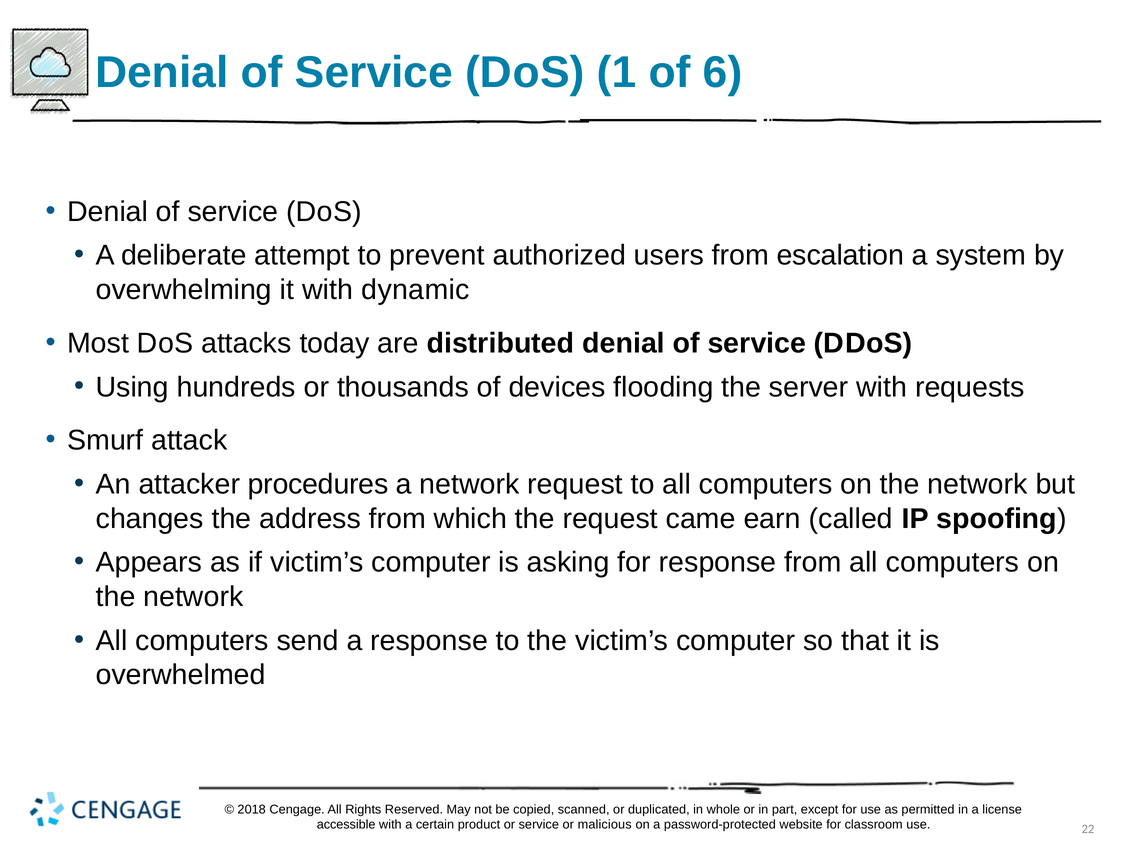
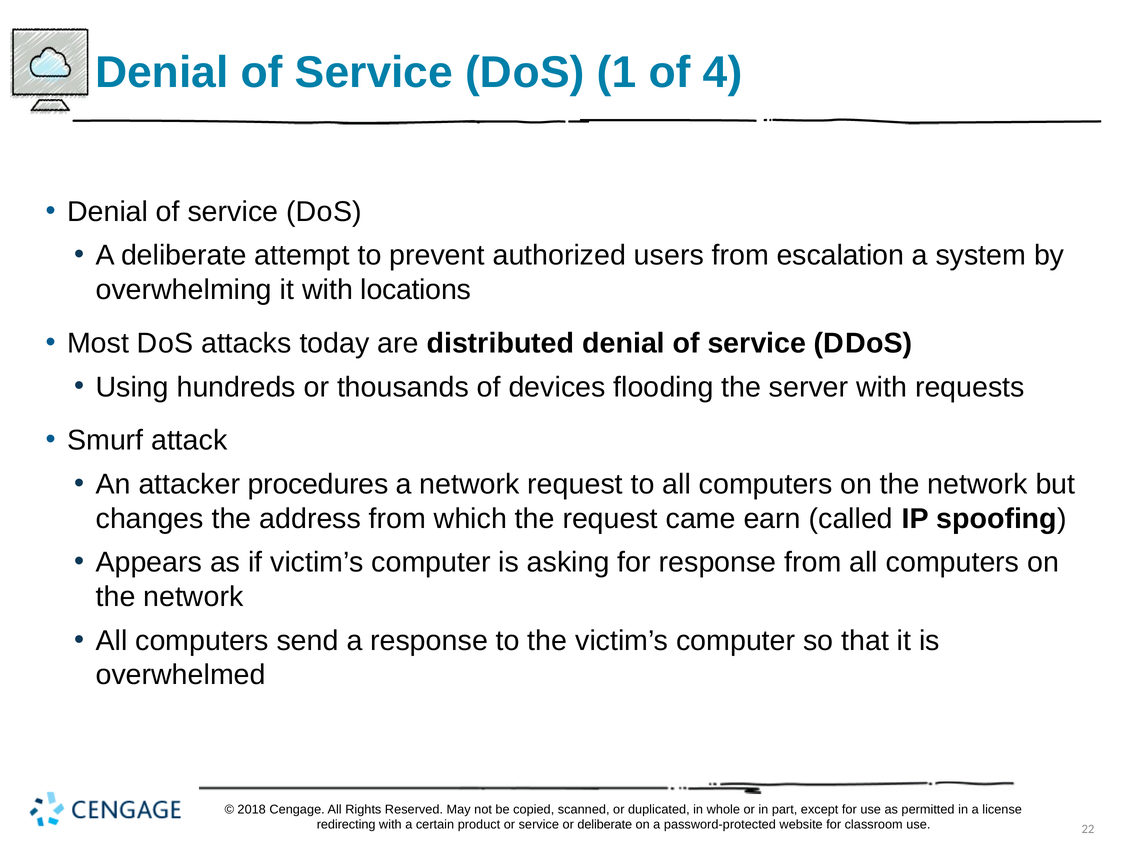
6: 6 -> 4
dynamic: dynamic -> locations
accessible: accessible -> redirecting
or malicious: malicious -> deliberate
